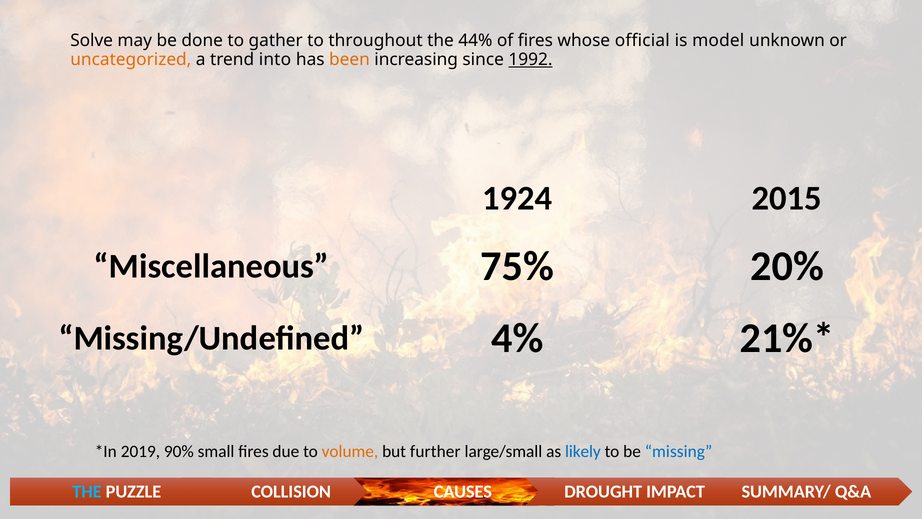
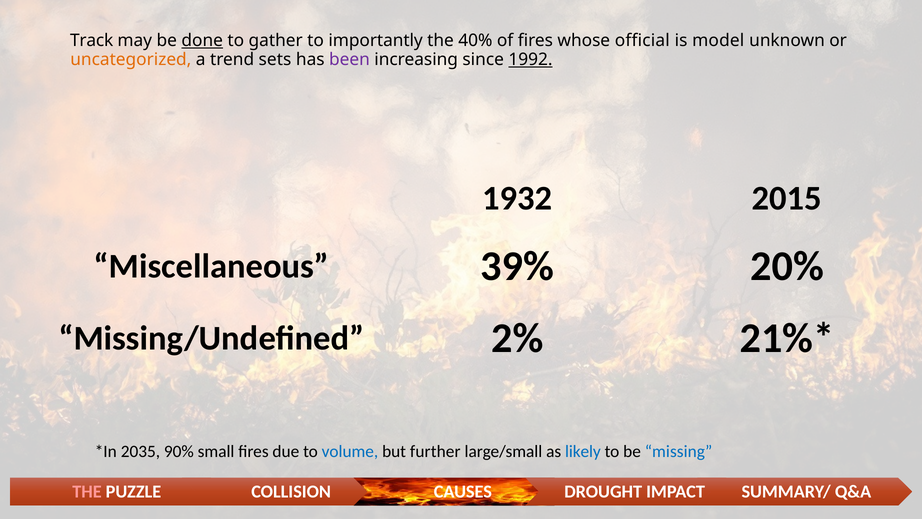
Solve: Solve -> Track
done underline: none -> present
throughout: throughout -> importantly
44%: 44% -> 40%
into: into -> sets
been colour: orange -> purple
1924: 1924 -> 1932
75%: 75% -> 39%
4%: 4% -> 2%
2019: 2019 -> 2035
volume colour: orange -> blue
THE at (87, 491) colour: light blue -> pink
